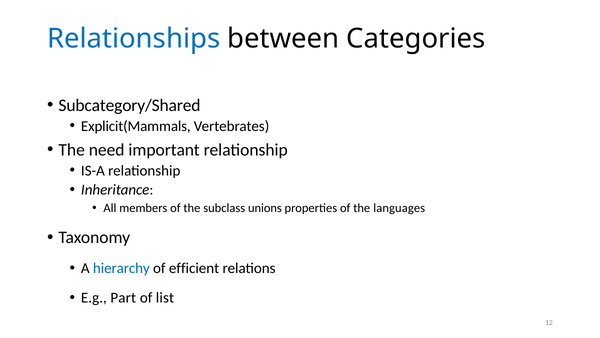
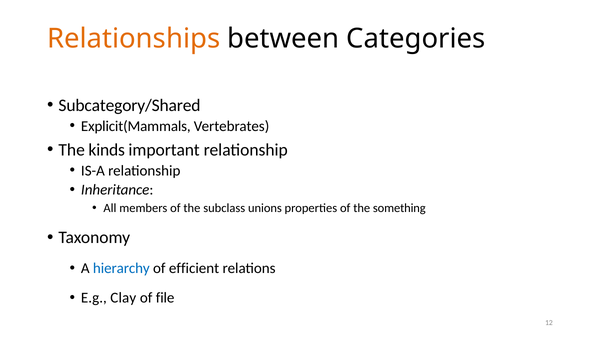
Relationships colour: blue -> orange
need: need -> kinds
languages: languages -> something
Part: Part -> Clay
list: list -> file
